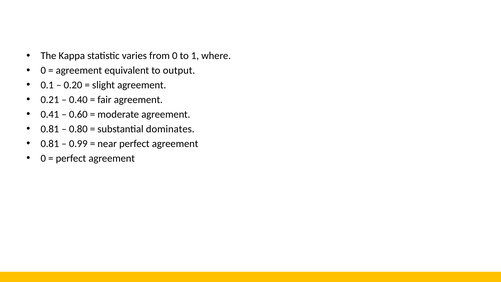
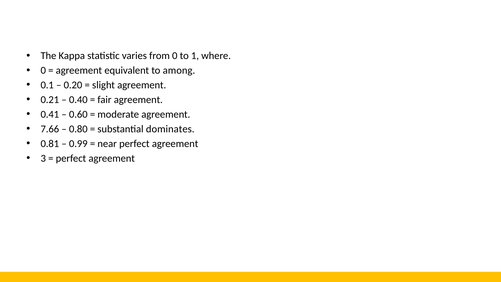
output: output -> among
0.81 at (50, 129): 0.81 -> 7.66
0 at (43, 158): 0 -> 3
